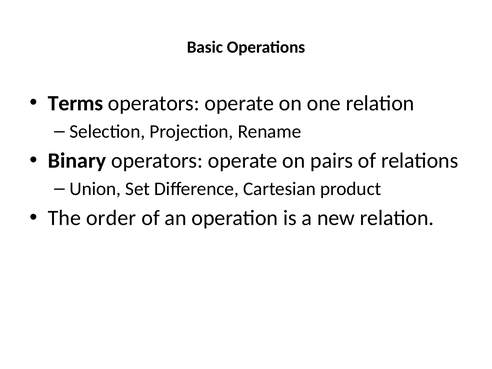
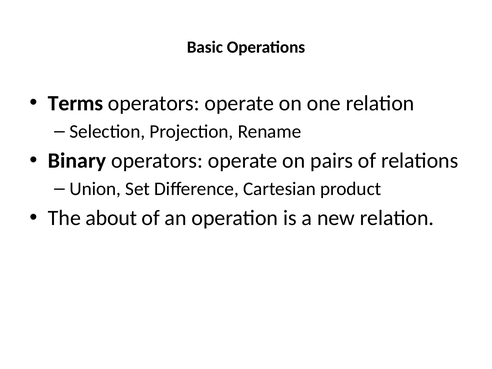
order: order -> about
